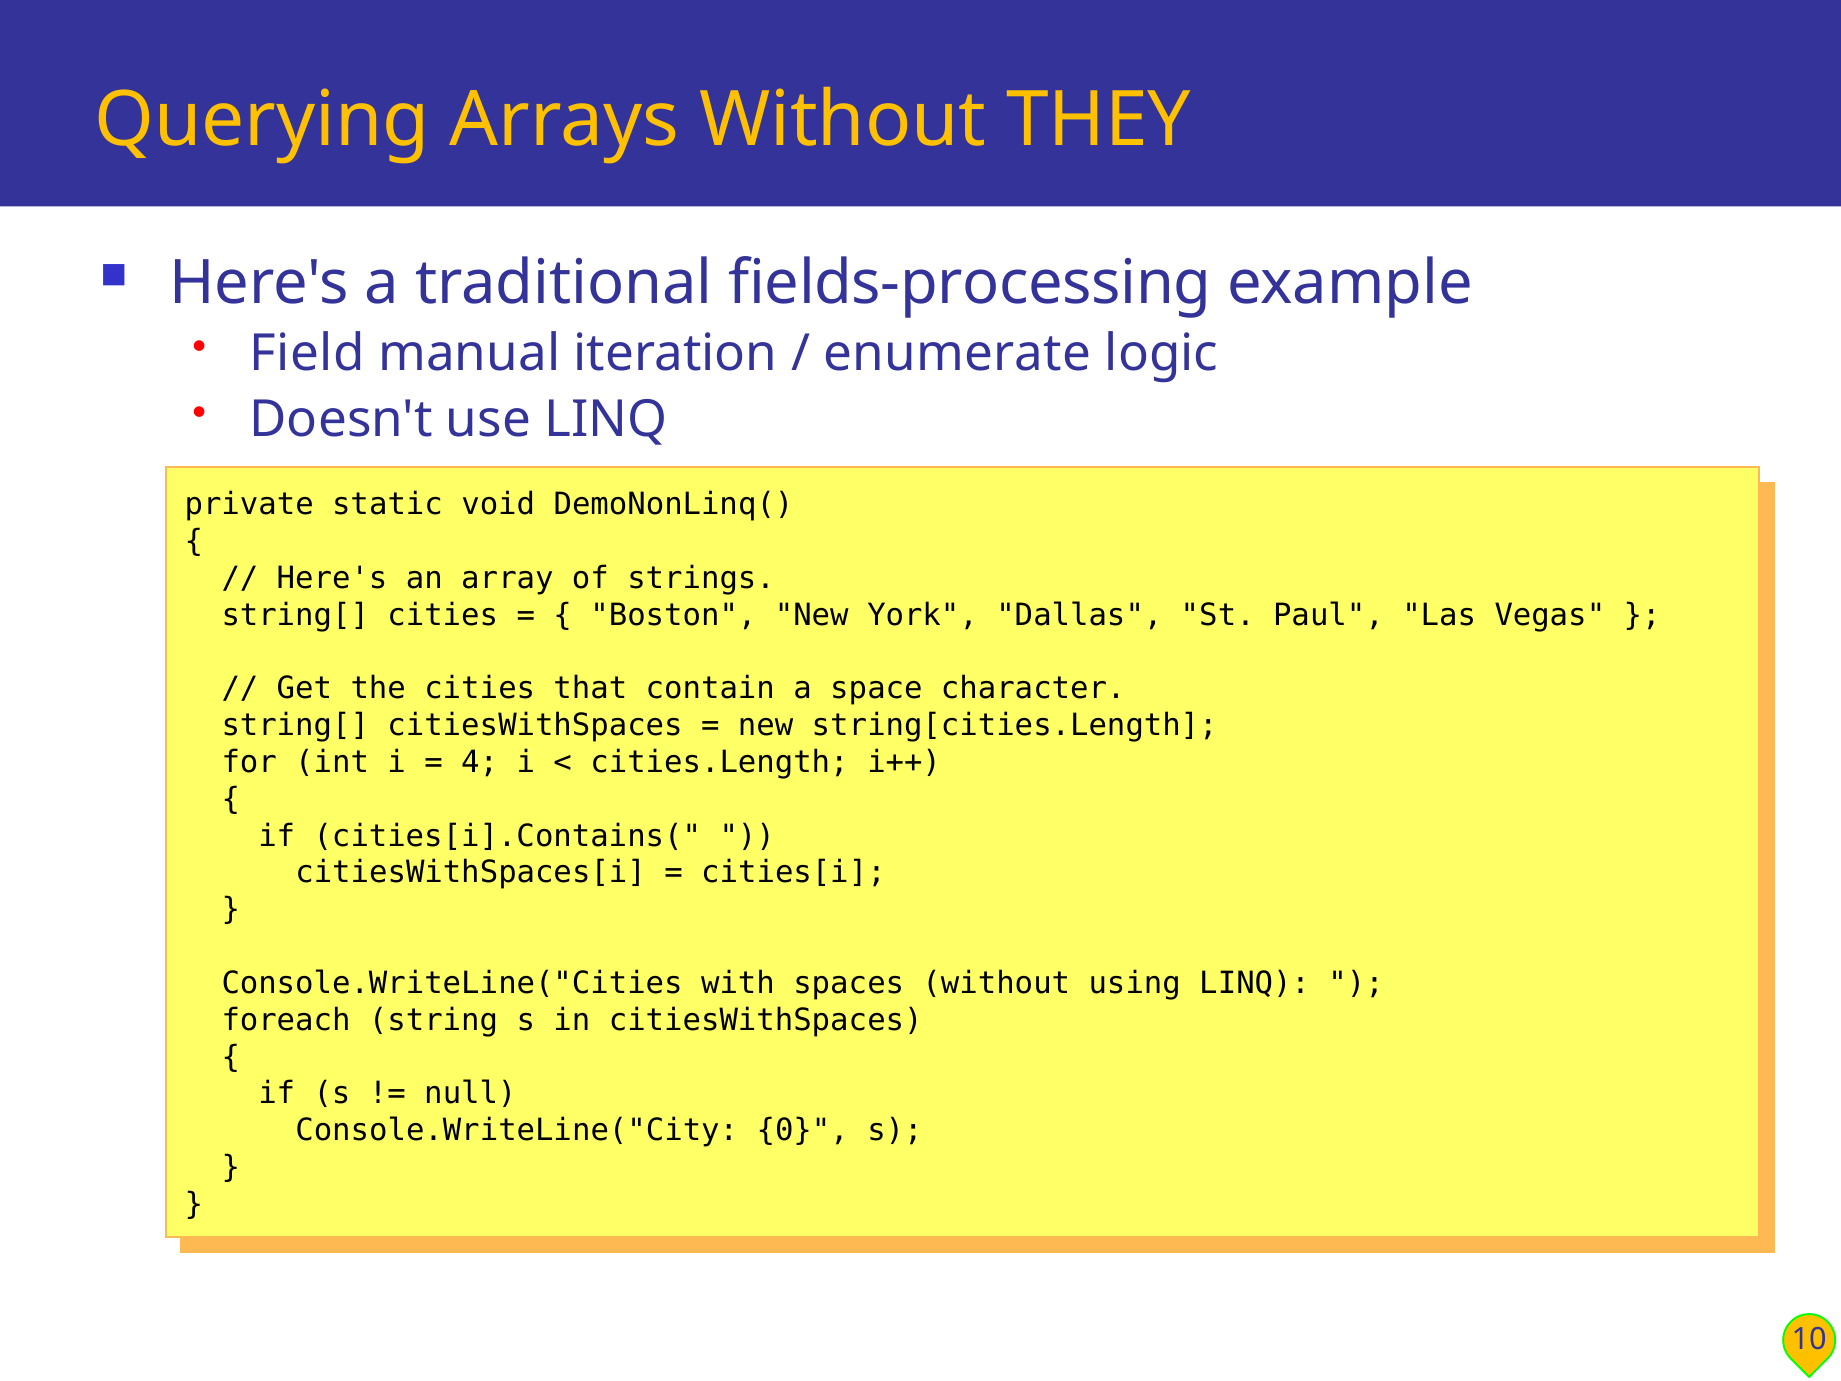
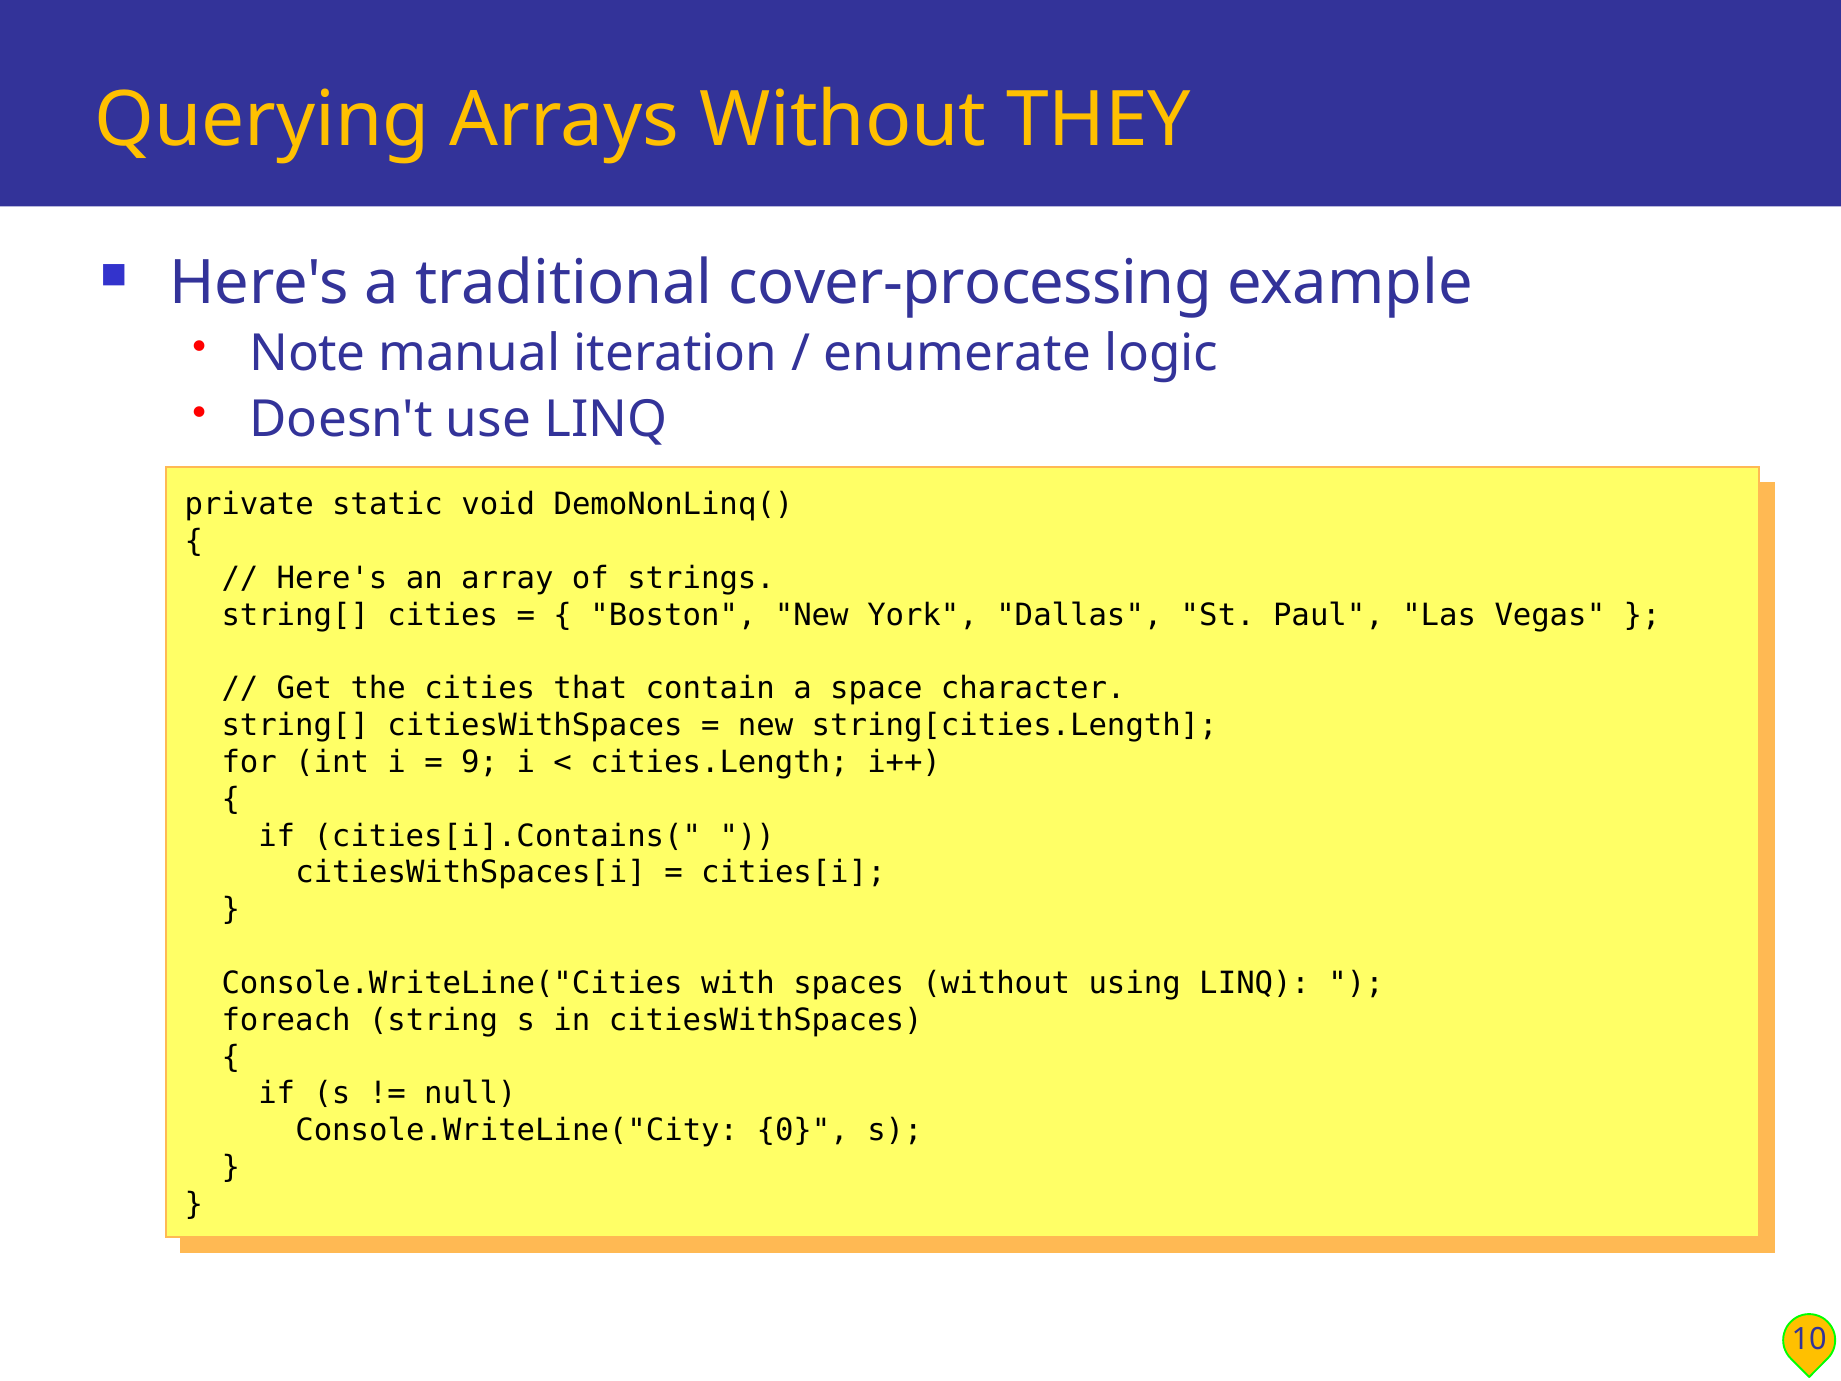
fields-processing: fields-processing -> cover-processing
Field: Field -> Note
4: 4 -> 9
